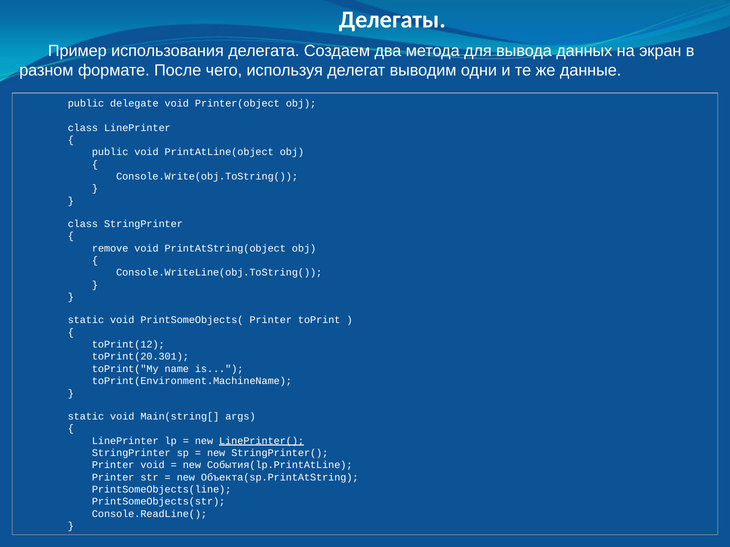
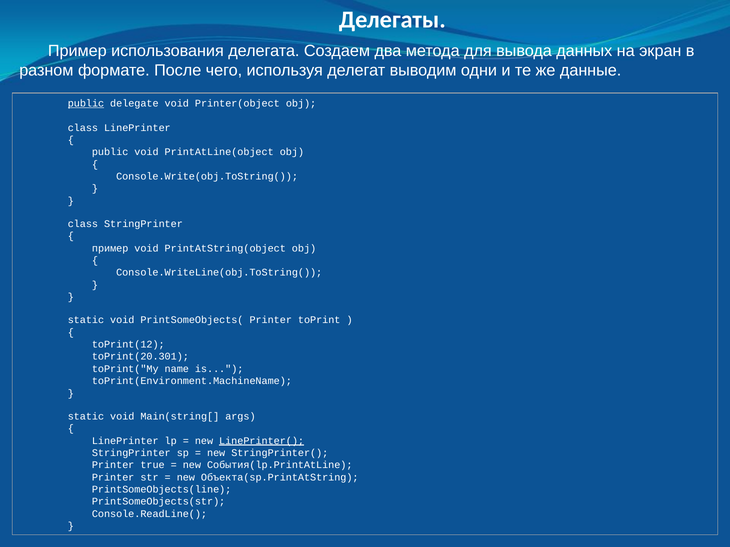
public at (86, 103) underline: none -> present
remove at (110, 249): remove -> пример
Printer void: void -> true
